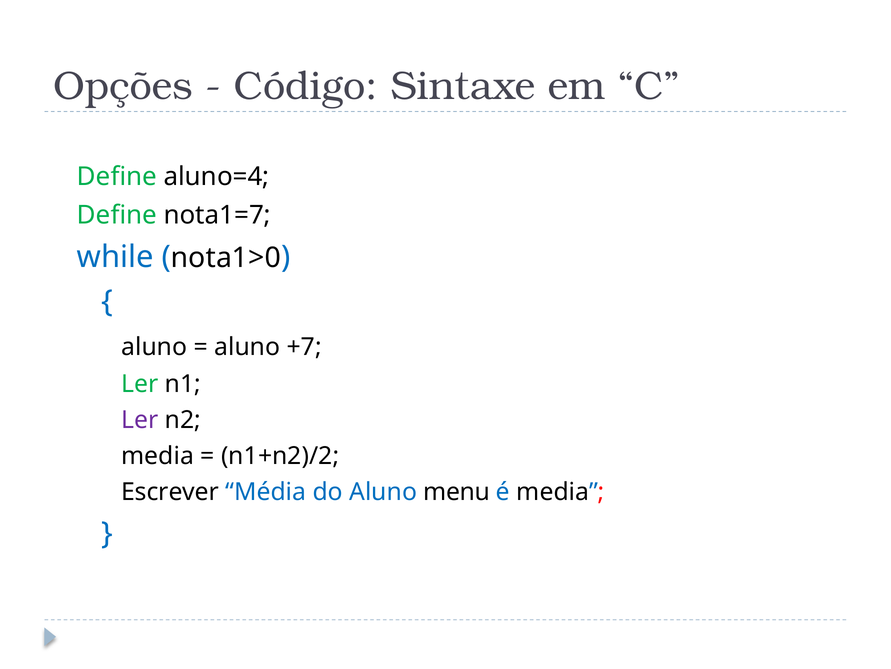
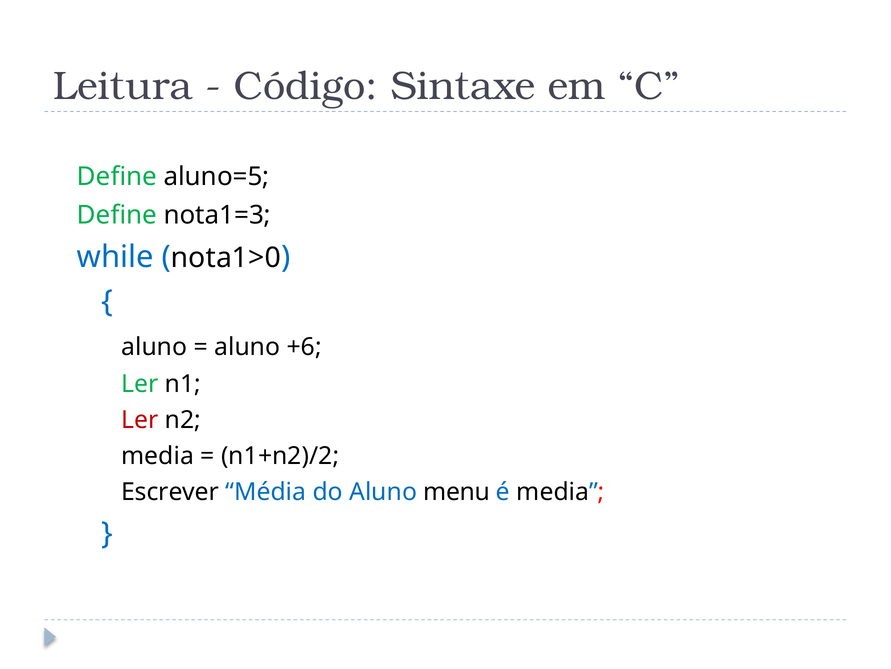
Opções: Opções -> Leitura
aluno=4: aluno=4 -> aluno=5
nota1=7: nota1=7 -> nota1=3
+7: +7 -> +6
Ler at (140, 420) colour: purple -> red
